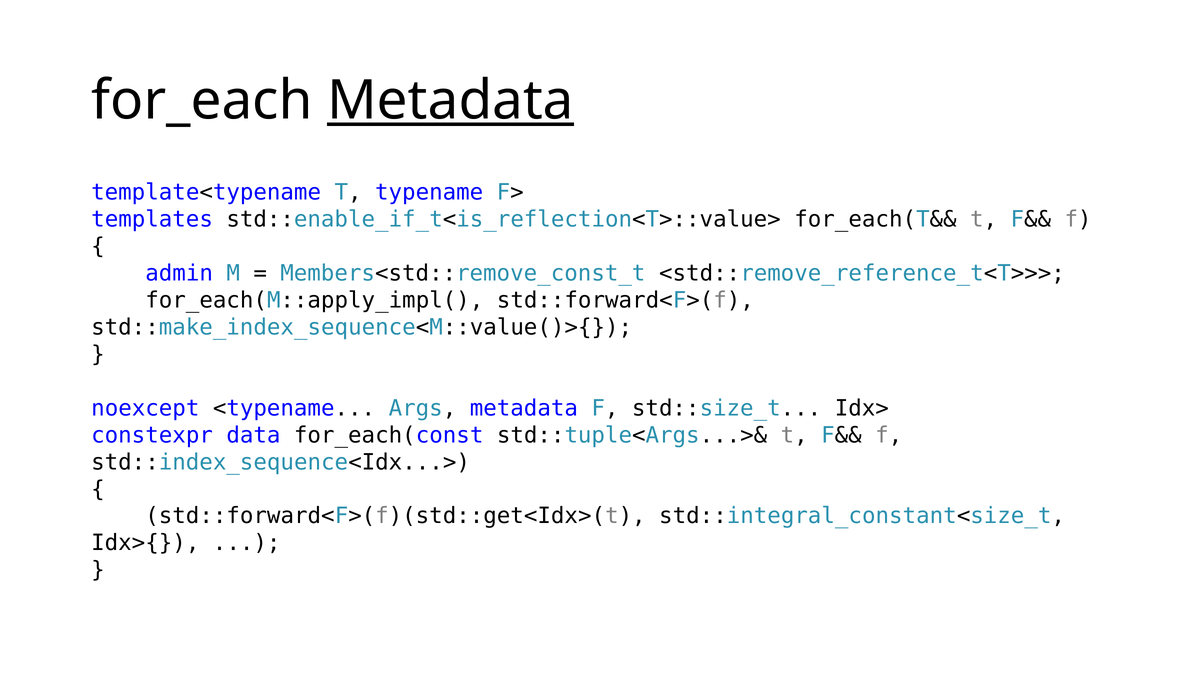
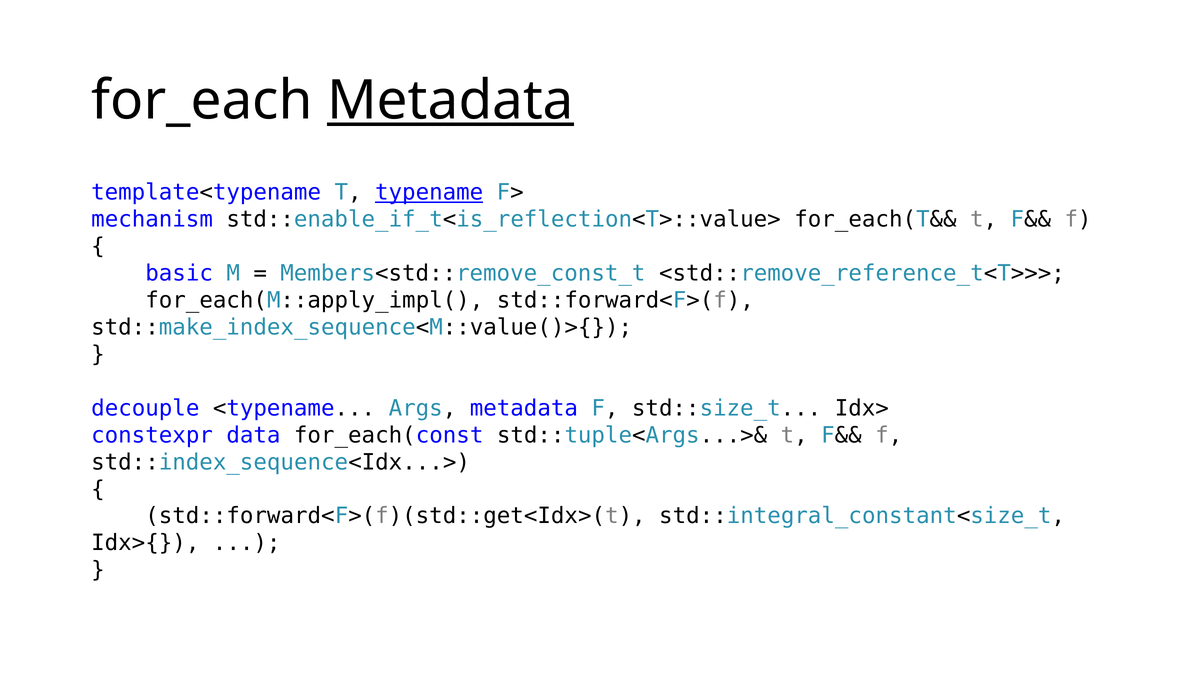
typename underline: none -> present
templates: templates -> mechanism
admin: admin -> basic
noexcept: noexcept -> decouple
